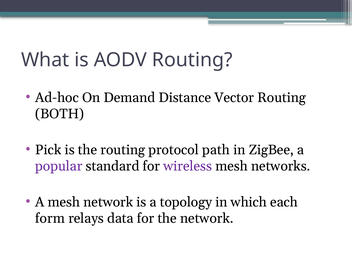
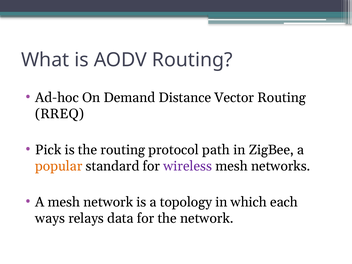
BOTH: BOTH -> RREQ
popular colour: purple -> orange
form: form -> ways
